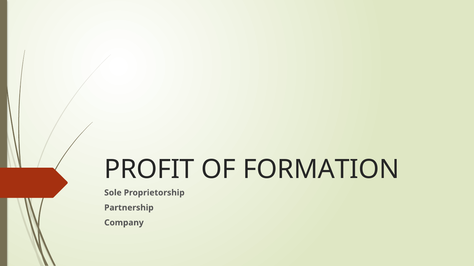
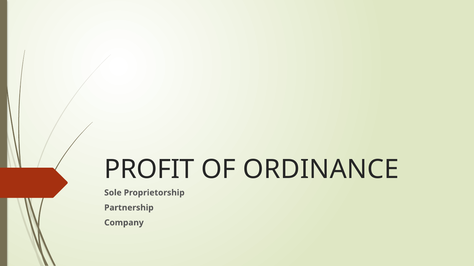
FORMATION: FORMATION -> ORDINANCE
